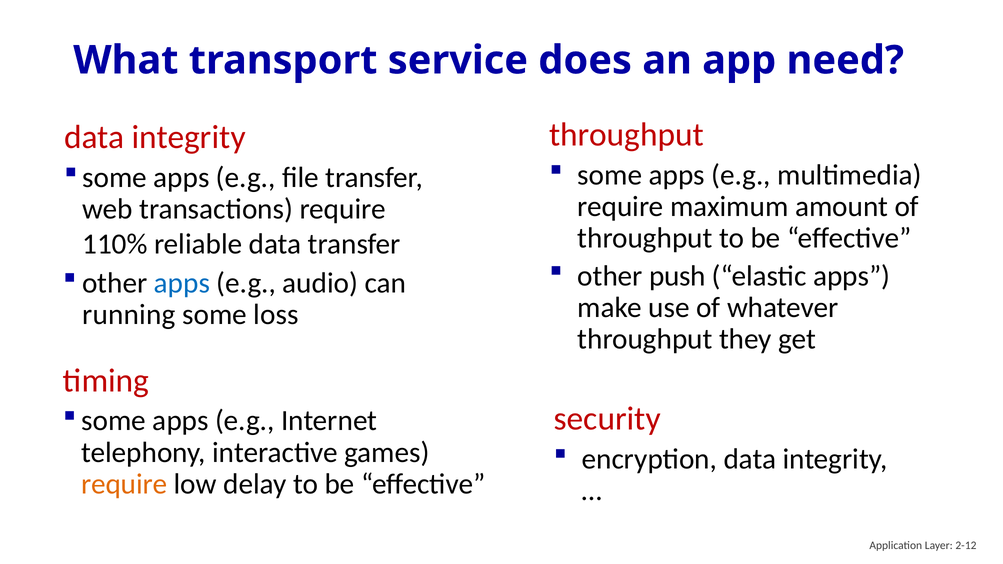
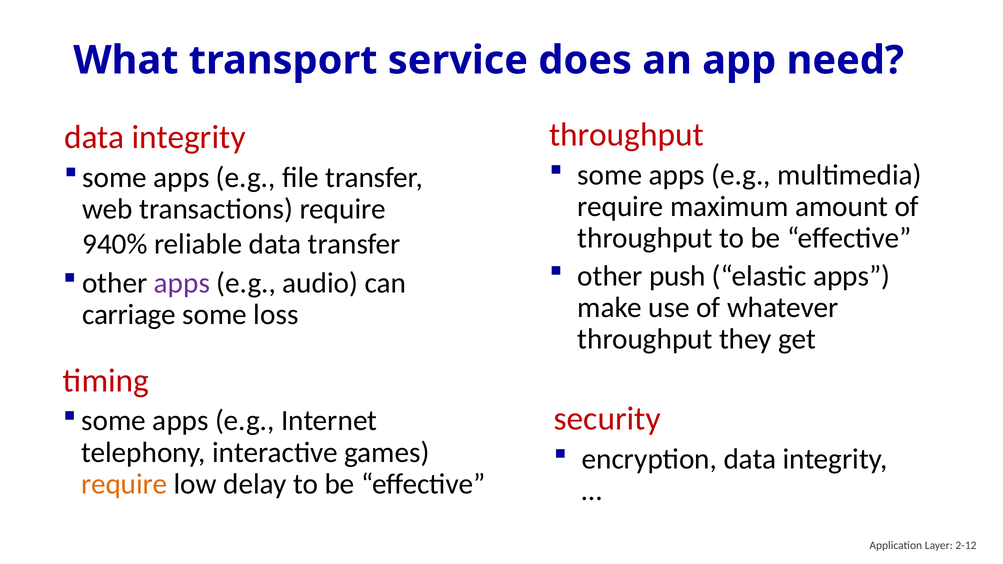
110%: 110% -> 940%
apps at (182, 283) colour: blue -> purple
running: running -> carriage
